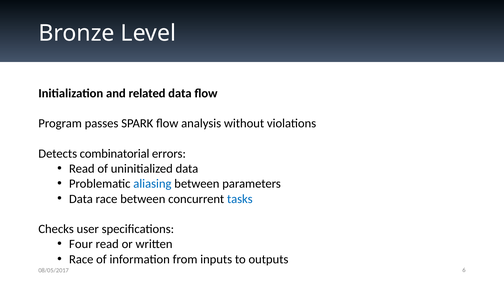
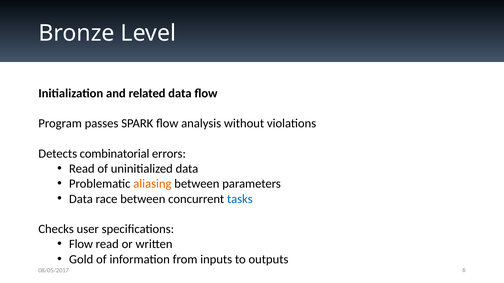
aliasing colour: blue -> orange
Four at (81, 245): Four -> Flow
Race at (81, 260): Race -> Gold
